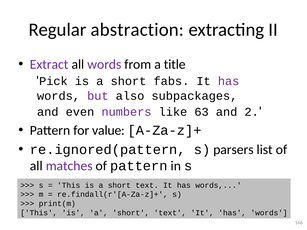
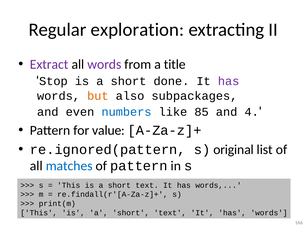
abstraction: abstraction -> exploration
Pick: Pick -> Stop
fabs: fabs -> done
but colour: purple -> orange
numbers colour: purple -> blue
63: 63 -> 85
2: 2 -> 4
parsers: parsers -> original
matches colour: purple -> blue
